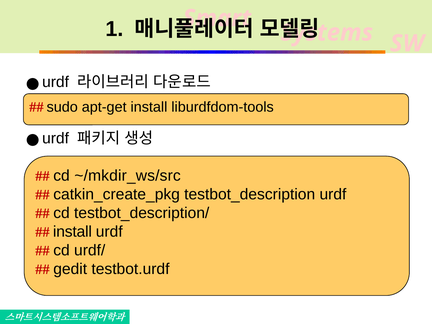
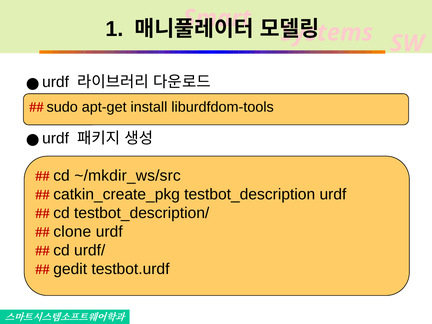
install at (72, 232): install -> clone
